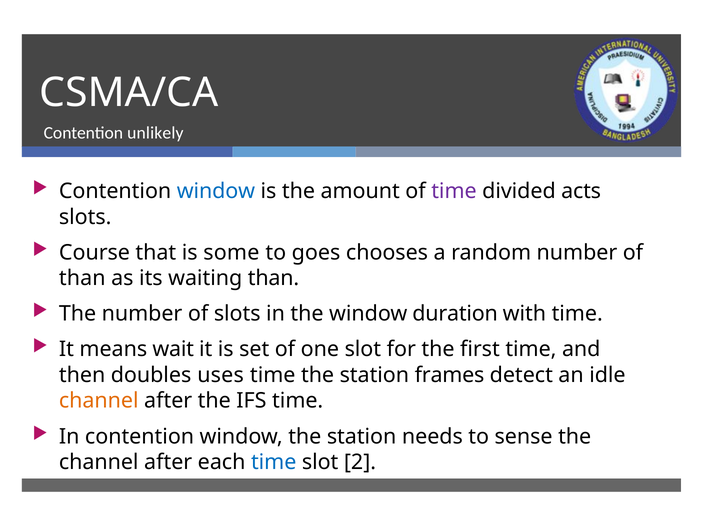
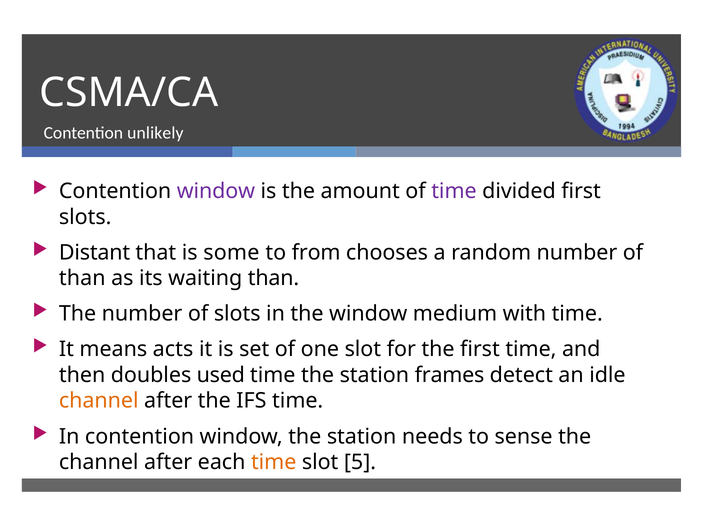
window at (216, 191) colour: blue -> purple
divided acts: acts -> first
Course: Course -> Distant
goes: goes -> from
duration: duration -> medium
wait: wait -> acts
uses: uses -> used
time at (274, 462) colour: blue -> orange
2: 2 -> 5
